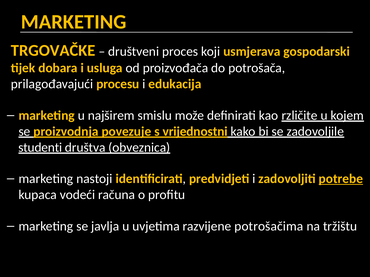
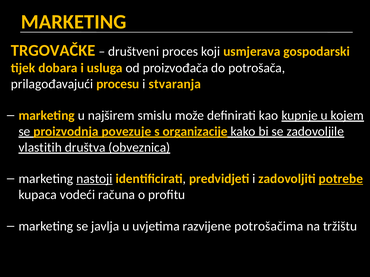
edukacija: edukacija -> stvaranja
rzličite: rzličite -> kupnje
vrijednostni: vrijednostni -> organizacije
studenti: studenti -> vlastitih
nastoji underline: none -> present
